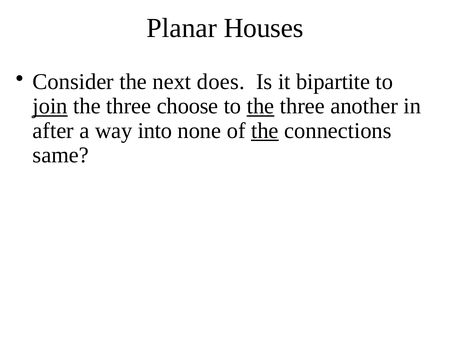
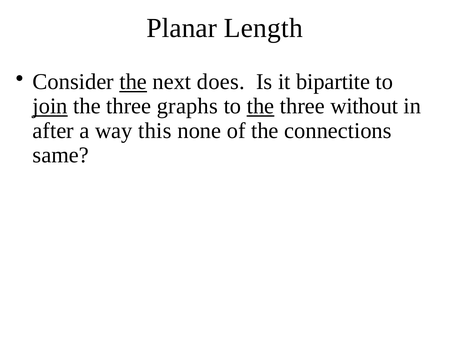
Houses: Houses -> Length
the at (133, 82) underline: none -> present
choose: choose -> graphs
another: another -> without
into: into -> this
the at (265, 130) underline: present -> none
